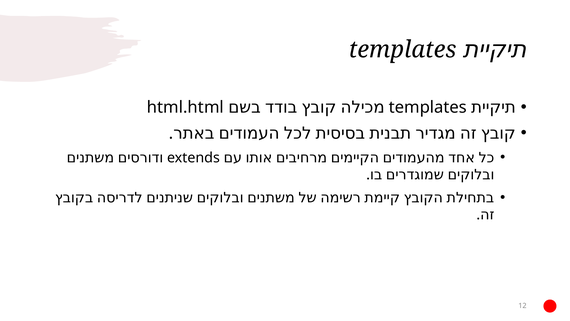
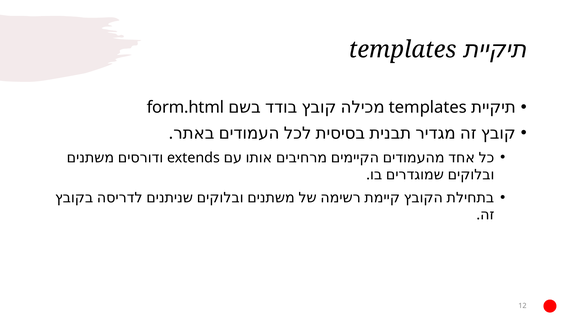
html.html: html.html -> form.html
